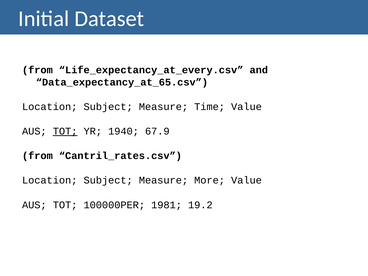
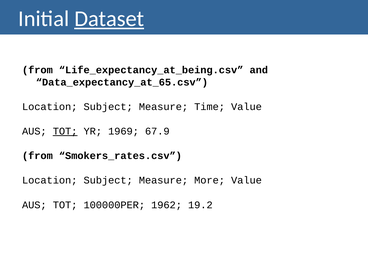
Dataset underline: none -> present
Life_expectancy_at_every.csv: Life_expectancy_at_every.csv -> Life_expectancy_at_being.csv
1940: 1940 -> 1969
Cantril_rates.csv: Cantril_rates.csv -> Smokers_rates.csv
1981: 1981 -> 1962
